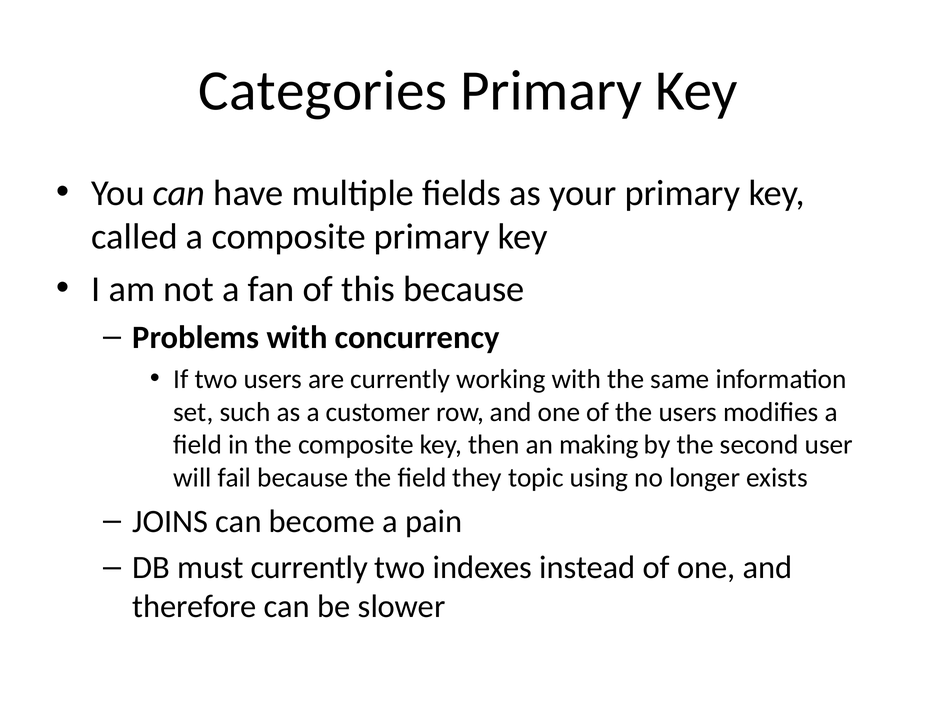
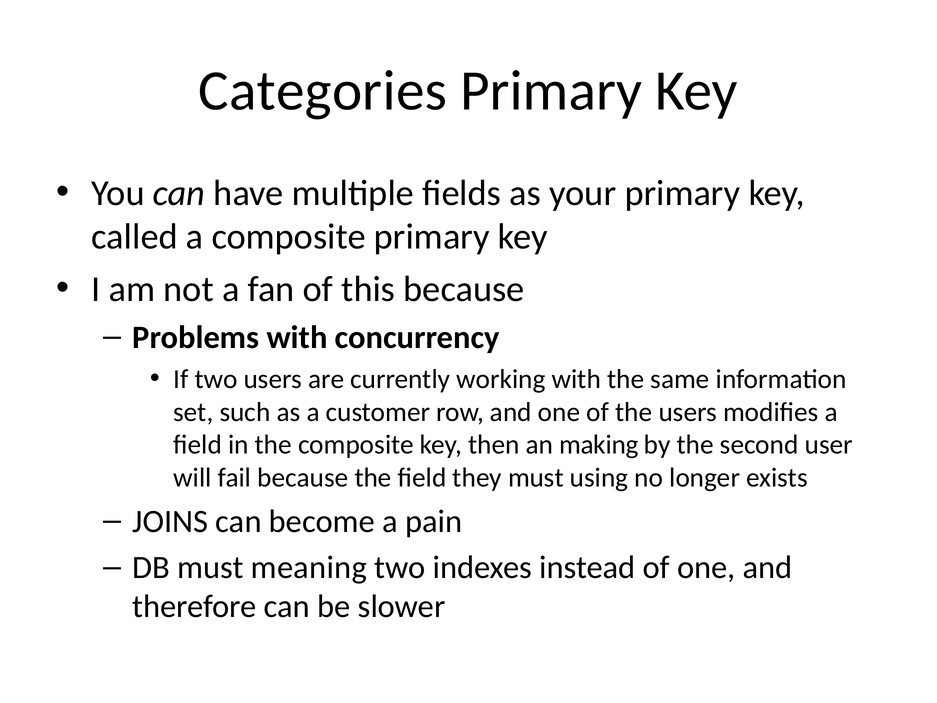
they topic: topic -> must
must currently: currently -> meaning
